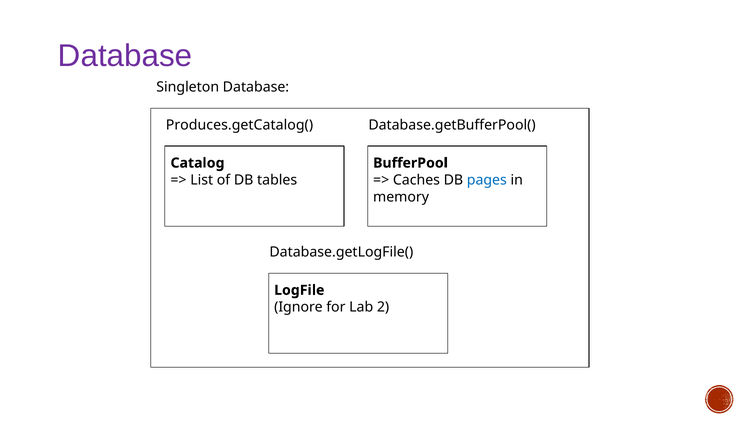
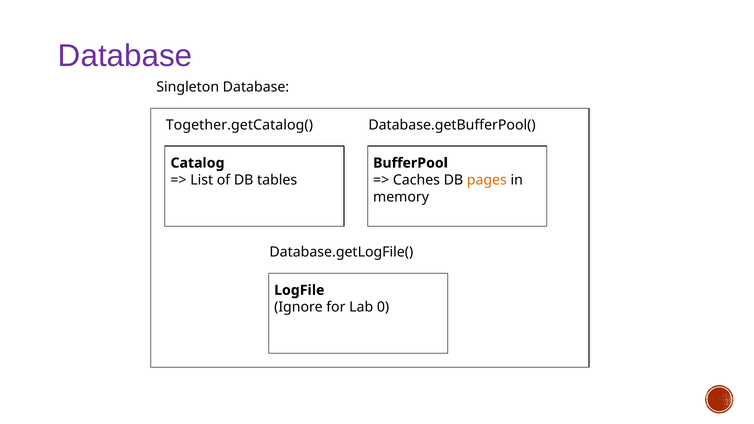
Produces.getCatalog(: Produces.getCatalog( -> Together.getCatalog(
pages colour: blue -> orange
2: 2 -> 0
